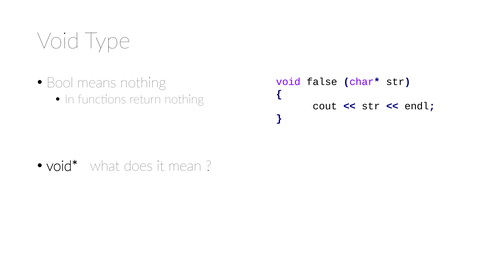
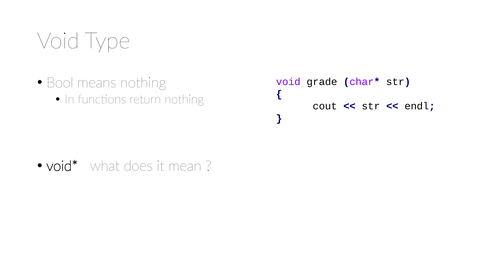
false: false -> grade
